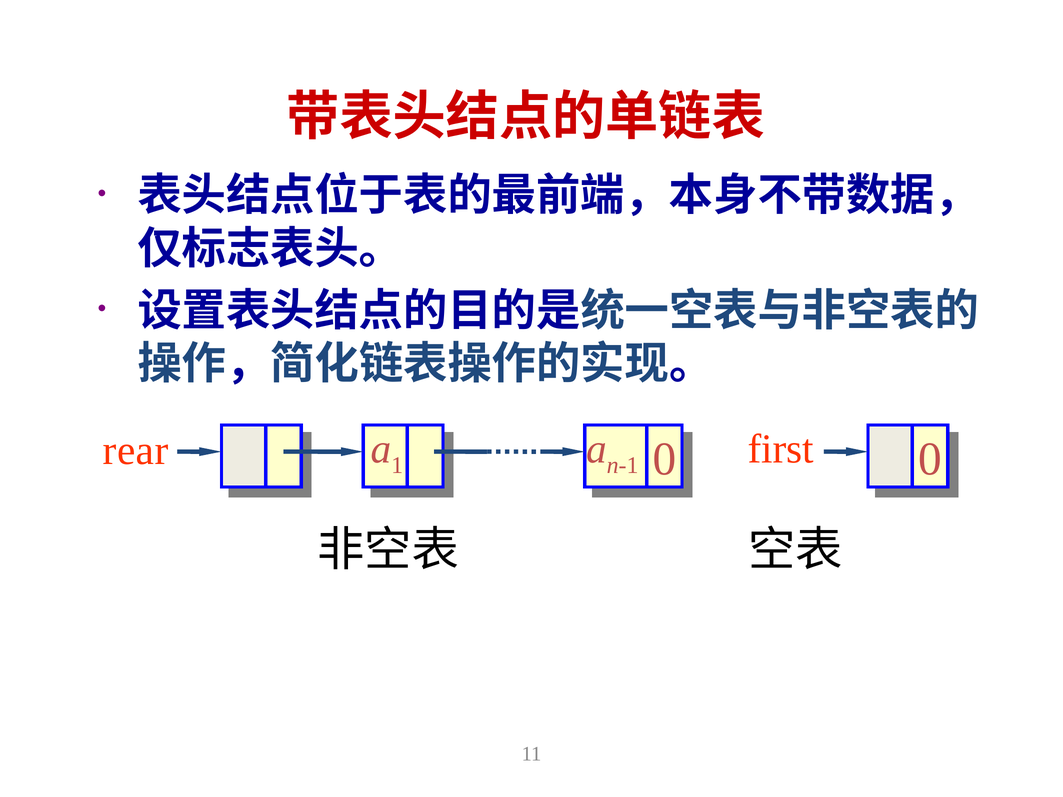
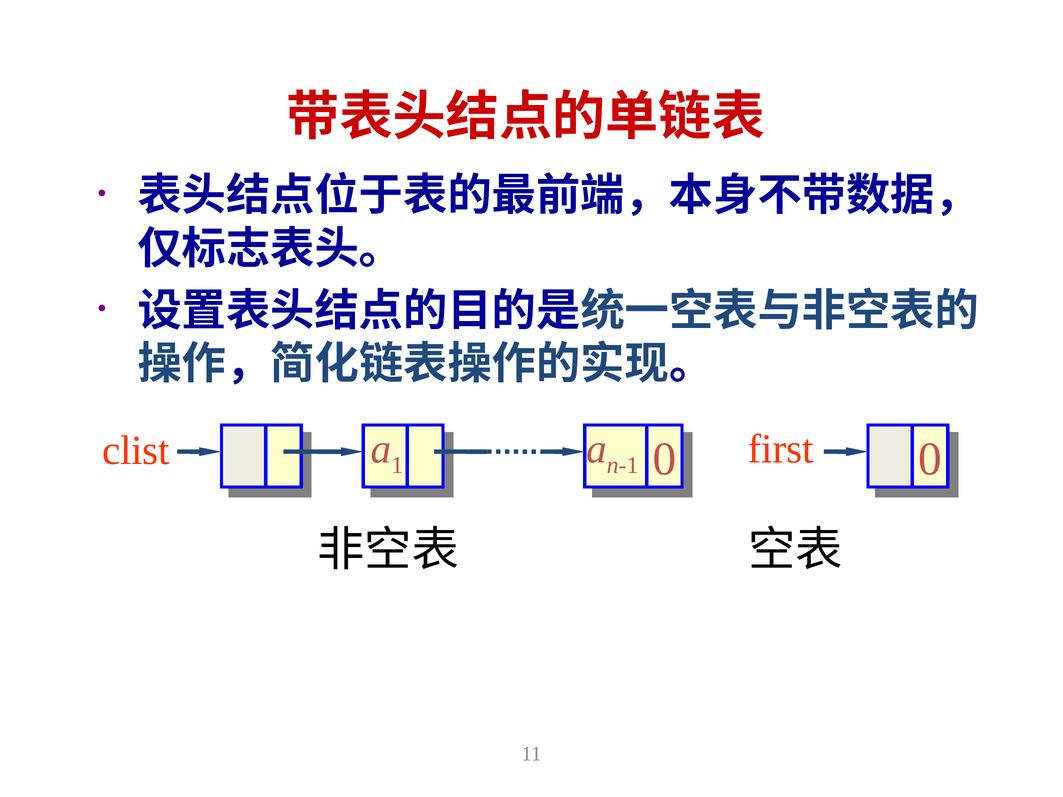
rear: rear -> clist
